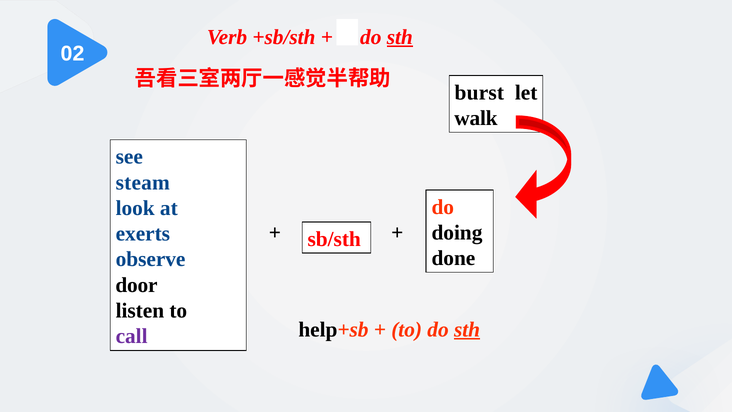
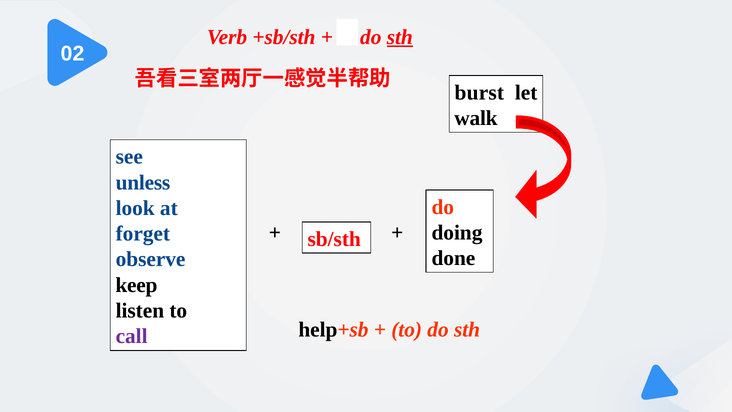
steam: steam -> unless
exerts: exerts -> forget
door: door -> keep
sth at (467, 329) underline: present -> none
